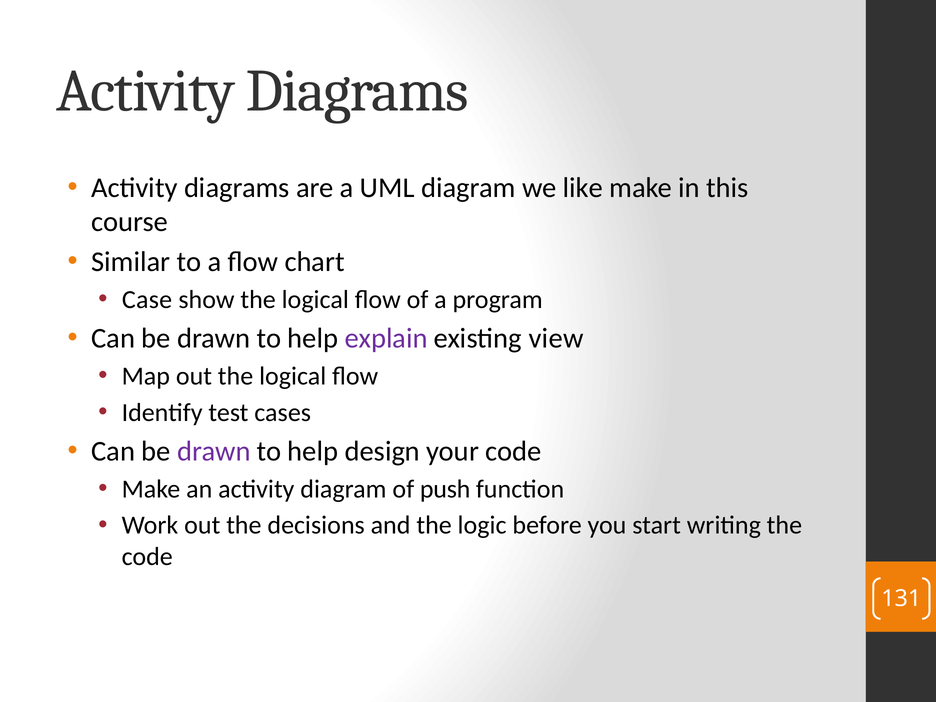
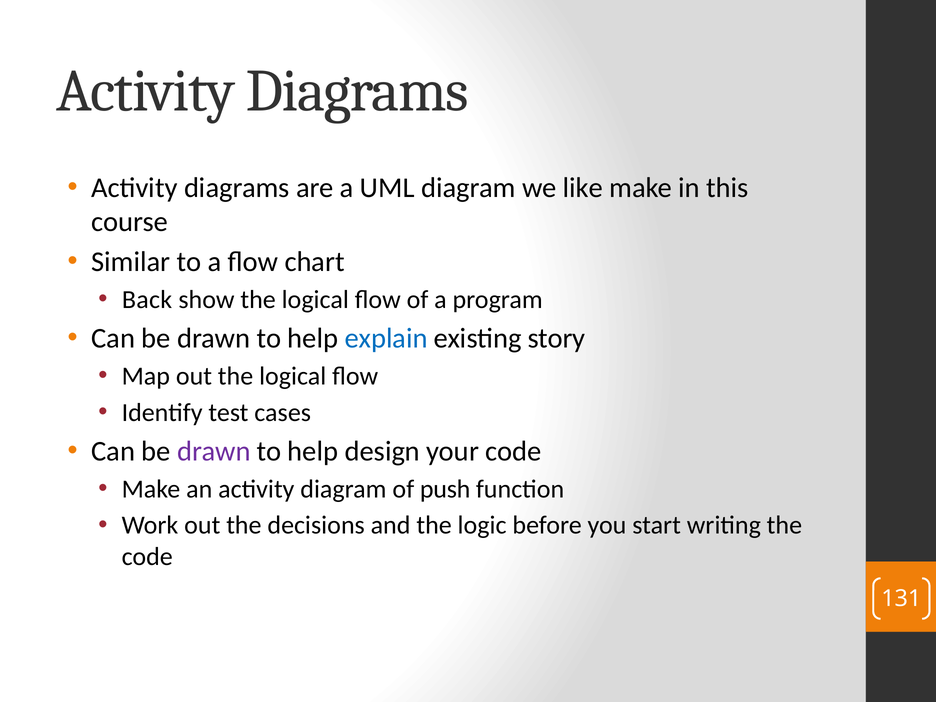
Case: Case -> Back
explain colour: purple -> blue
view: view -> story
